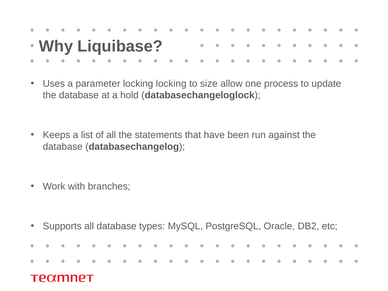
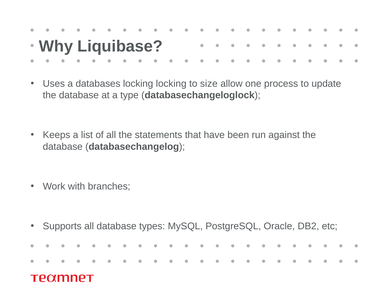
parameter: parameter -> databases
hold: hold -> type
